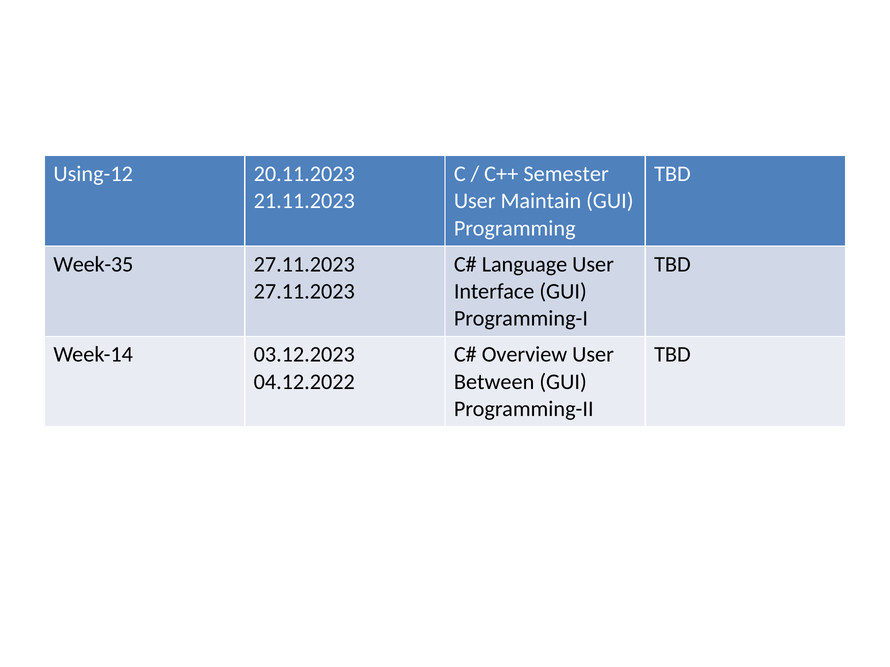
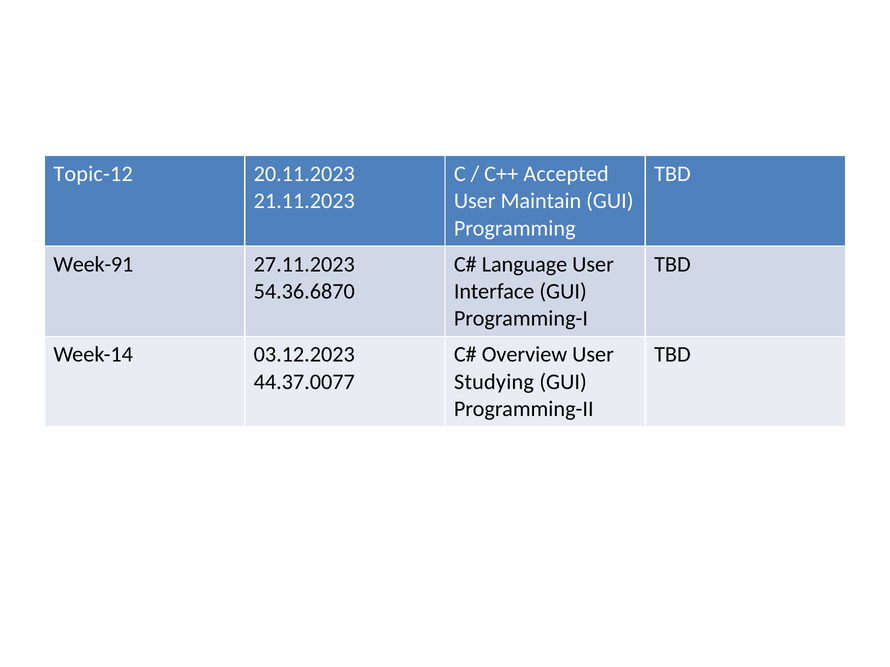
Using-12: Using-12 -> Topic-12
Semester: Semester -> Accepted
Week-35: Week-35 -> Week-91
27.11.2023 at (304, 292): 27.11.2023 -> 54.36.6870
04.12.2022: 04.12.2022 -> 44.37.0077
Between: Between -> Studying
